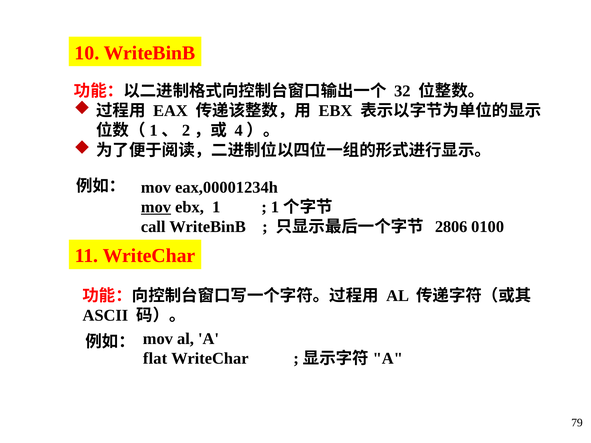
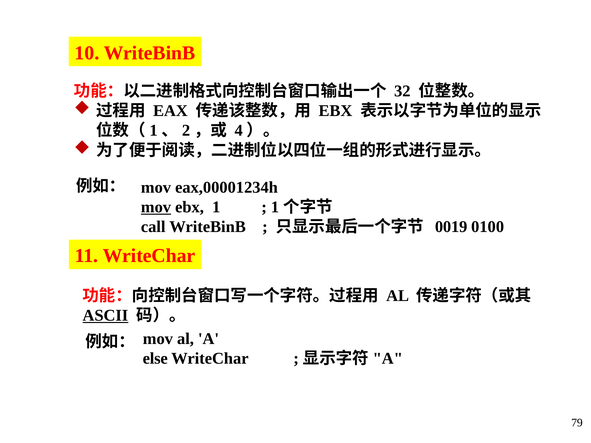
2806: 2806 -> 0019
ASCII underline: none -> present
flat: flat -> else
